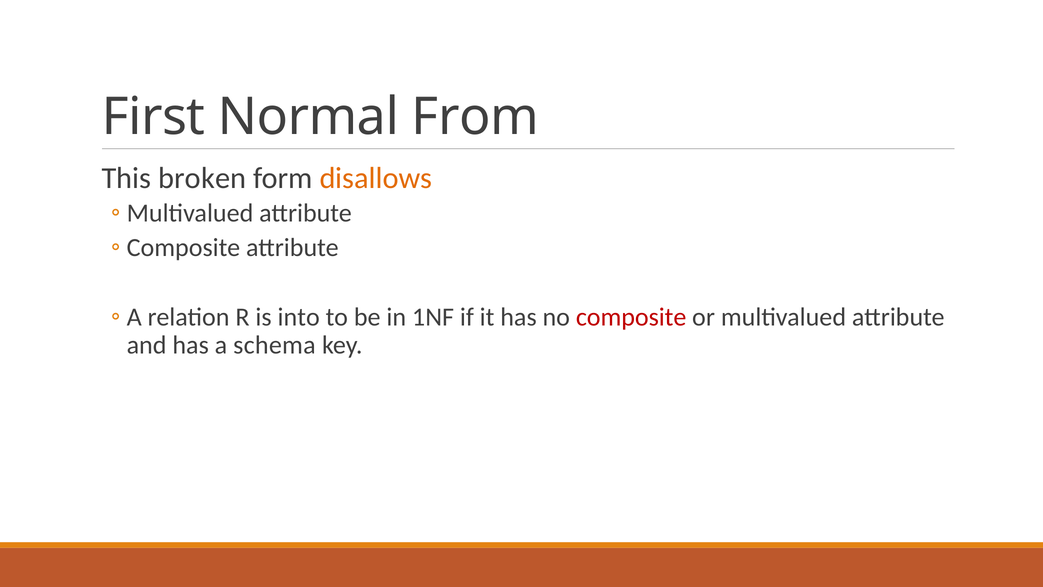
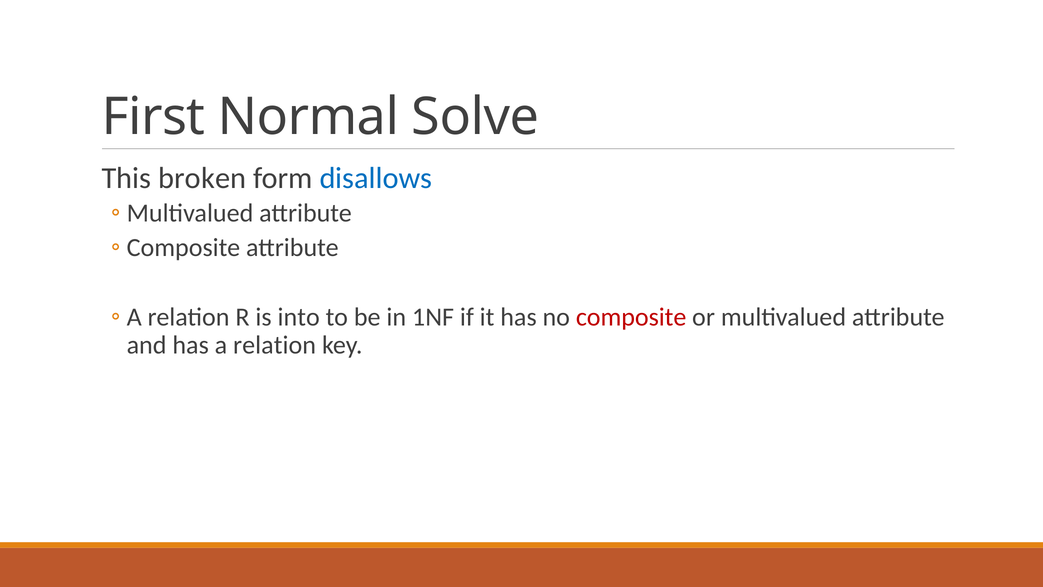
From: From -> Solve
disallows colour: orange -> blue
a schema: schema -> relation
